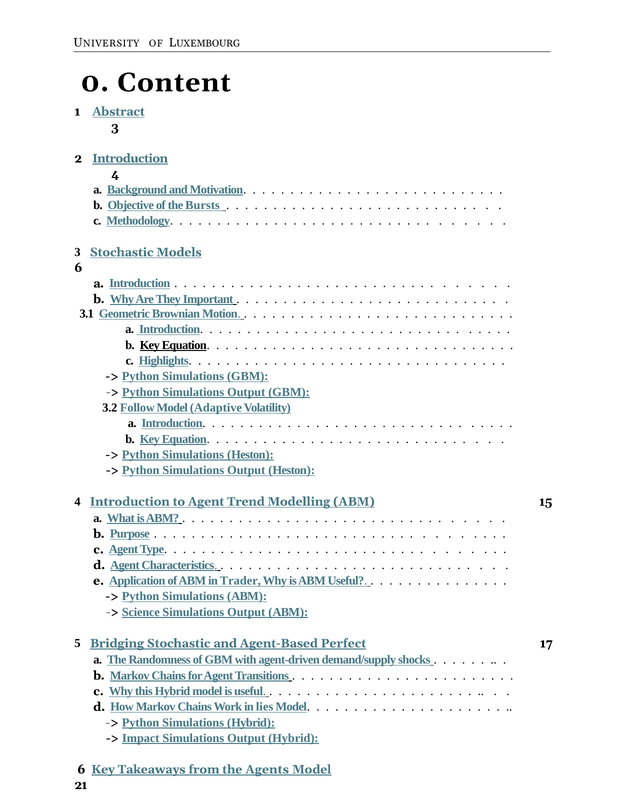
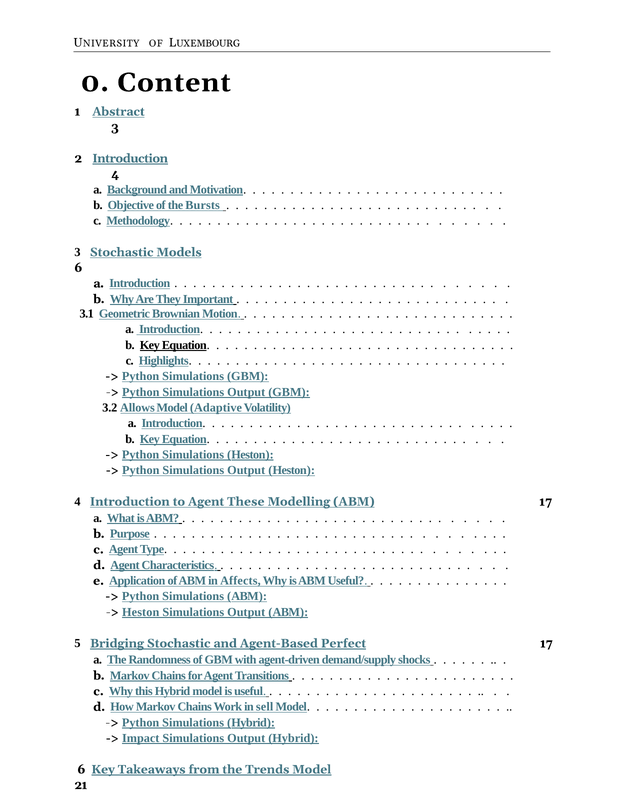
Follow: Follow -> Allows
Trend: Trend -> These
ABM 15: 15 -> 17
Trader: Trader -> Affects
Science at (141, 612): Science -> Heston
lies: lies -> sell
Agents: Agents -> Trends
